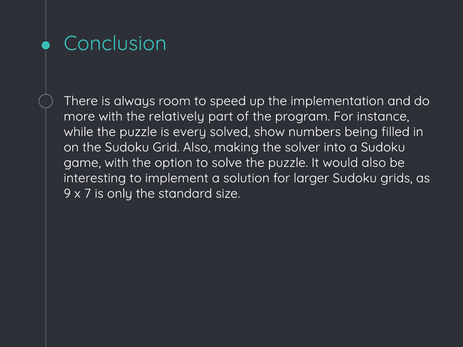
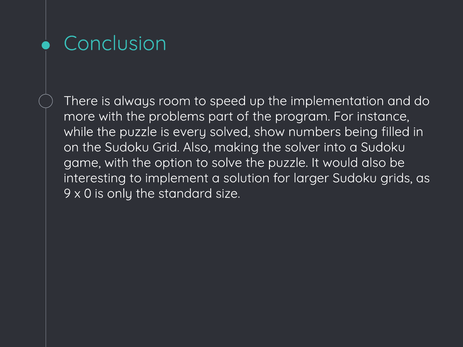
relatively: relatively -> problems
7: 7 -> 0
